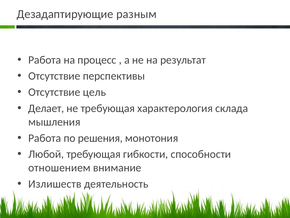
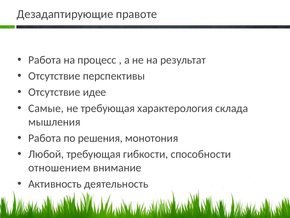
разным: разным -> правоте
цель: цель -> идее
Делает: Делает -> Самые
Излишеств: Излишеств -> Активность
